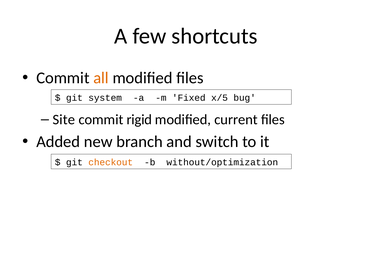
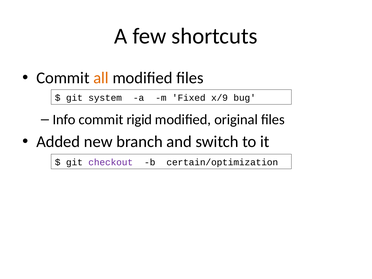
x/5: x/5 -> x/9
Site: Site -> Info
current: current -> original
checkout colour: orange -> purple
without/optimization: without/optimization -> certain/optimization
